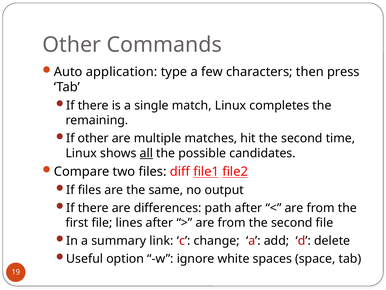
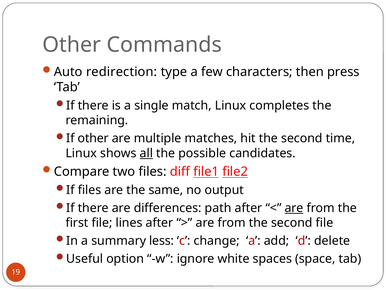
application: application -> redirection
are at (294, 208) underline: none -> present
link: link -> less
